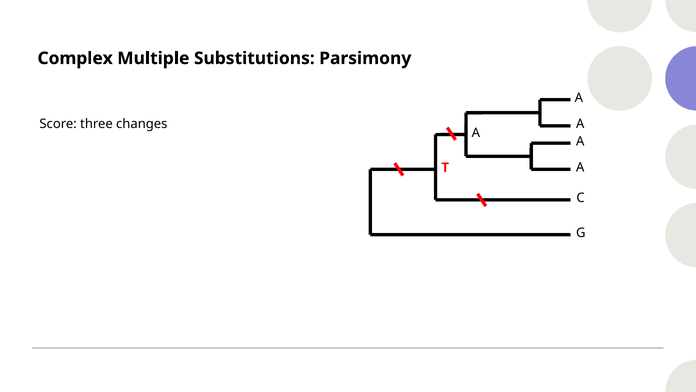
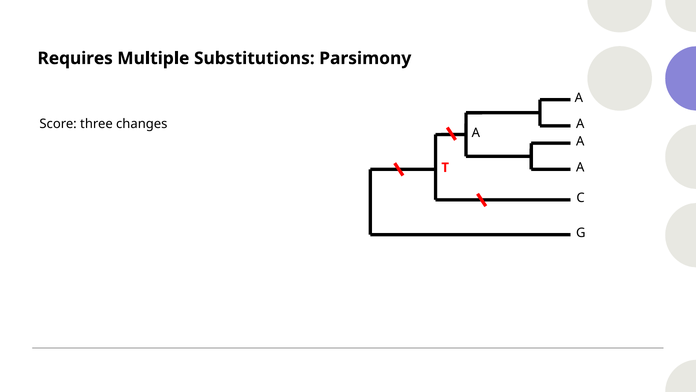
Complex: Complex -> Requires
